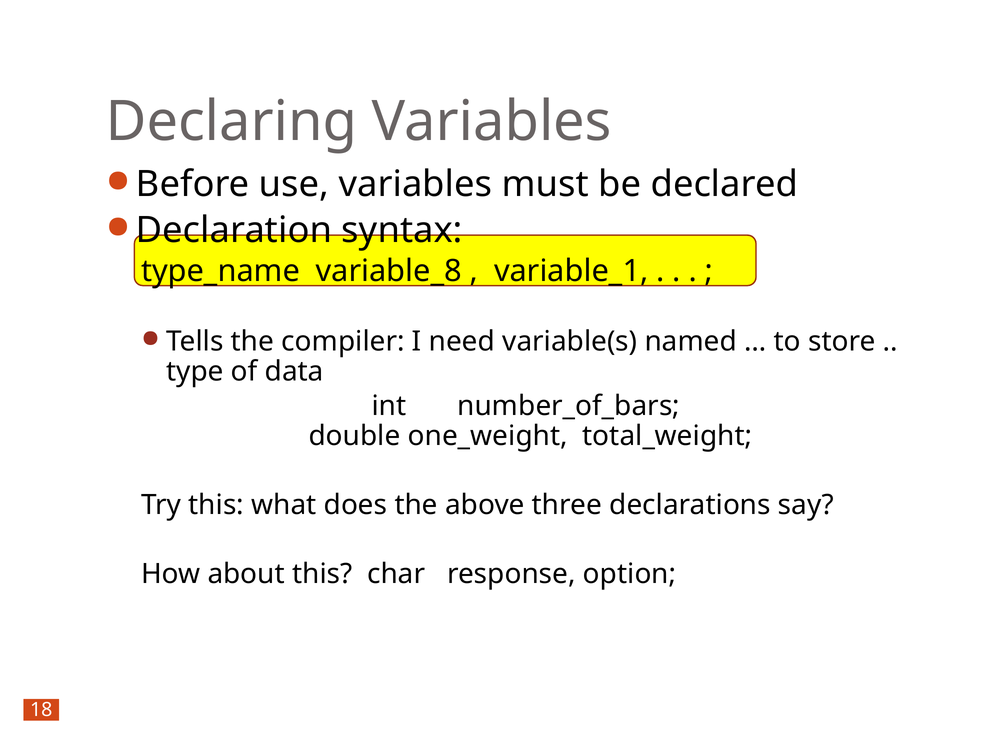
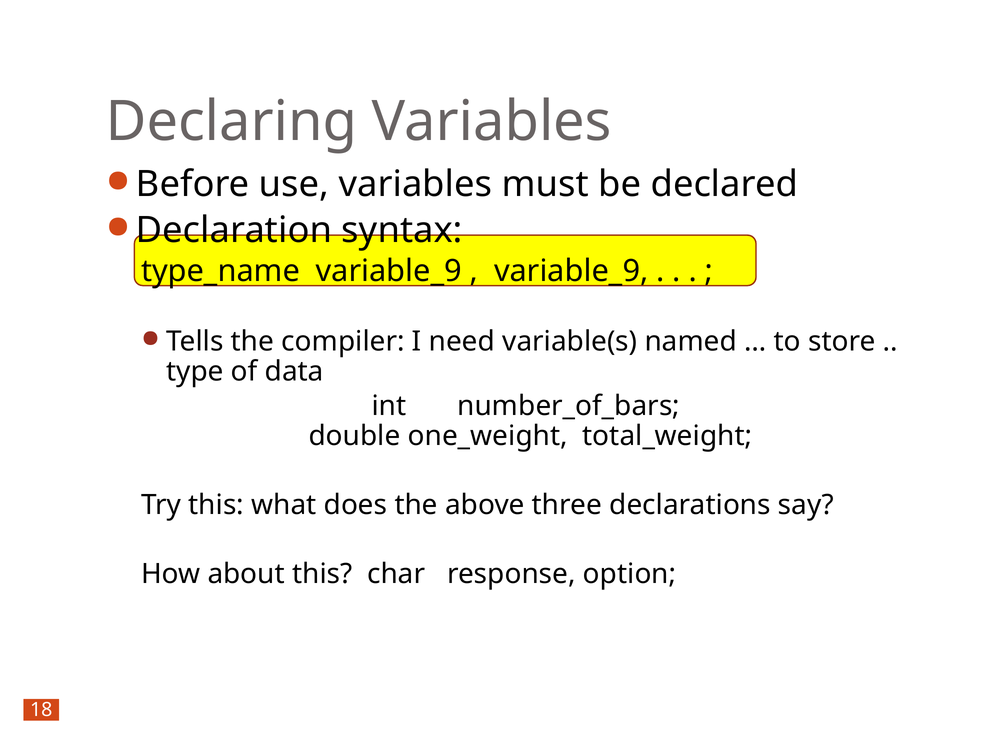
type_name variable_8: variable_8 -> variable_9
variable_1 at (571, 271): variable_1 -> variable_9
